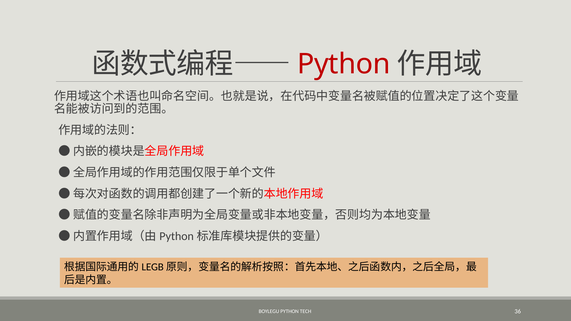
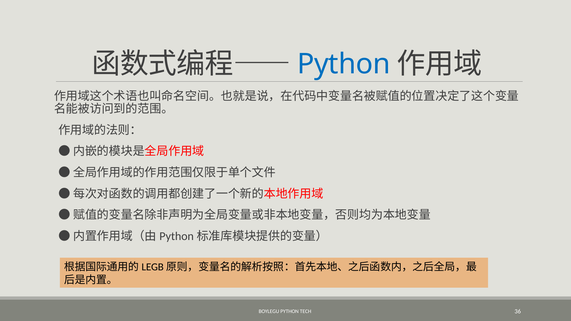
Python at (344, 64) colour: red -> blue
